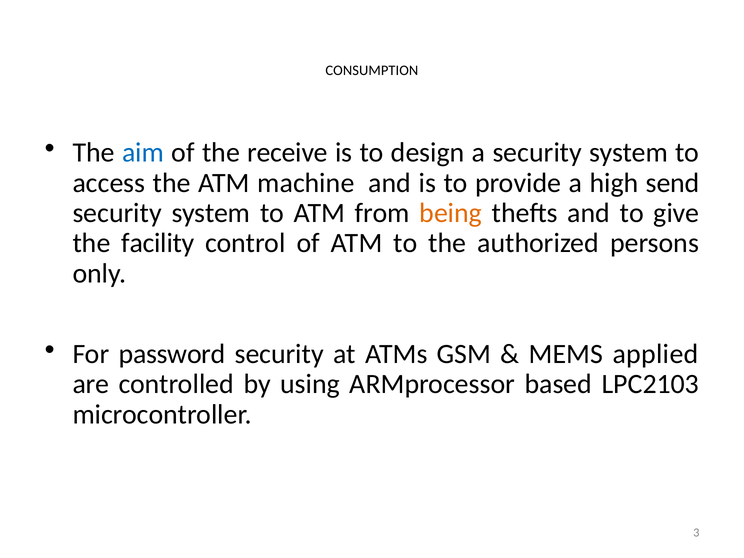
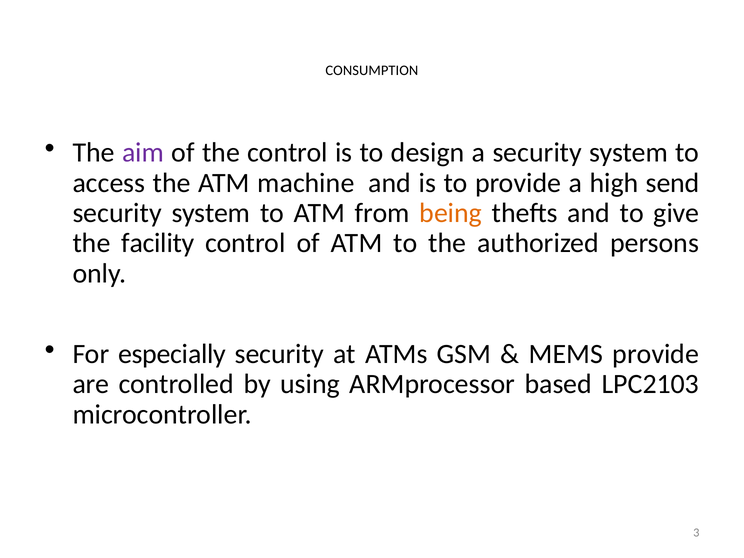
aim colour: blue -> purple
the receive: receive -> control
password: password -> especially
MEMS applied: applied -> provide
